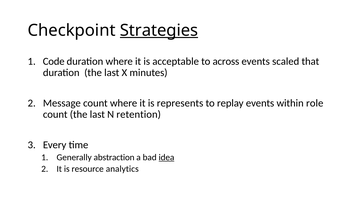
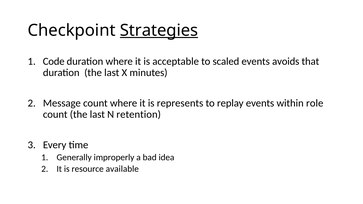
across: across -> scaled
scaled: scaled -> avoids
abstraction: abstraction -> improperly
idea underline: present -> none
analytics: analytics -> available
